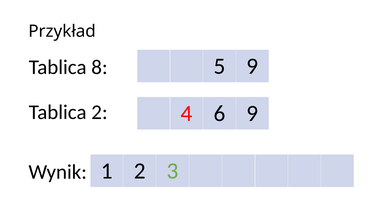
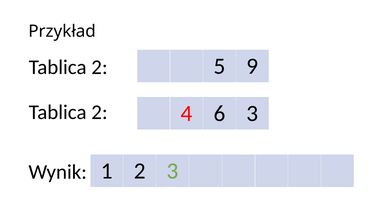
8 at (100, 67): 8 -> 2
6 9: 9 -> 3
